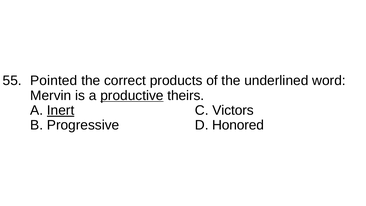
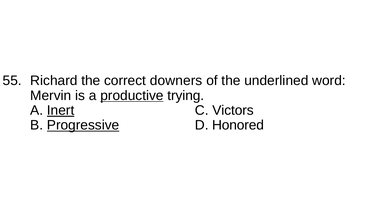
Pointed: Pointed -> Richard
products: products -> downers
theirs: theirs -> trying
Progressive underline: none -> present
